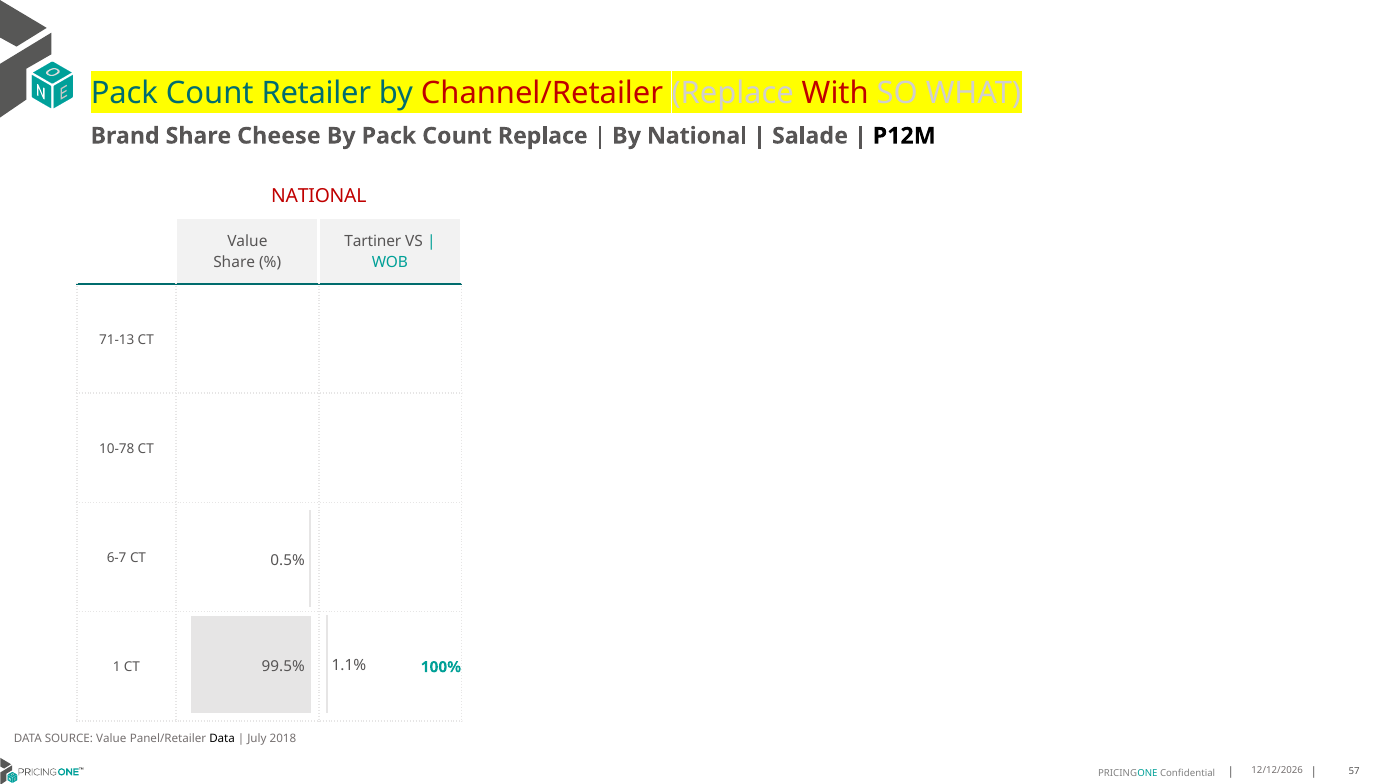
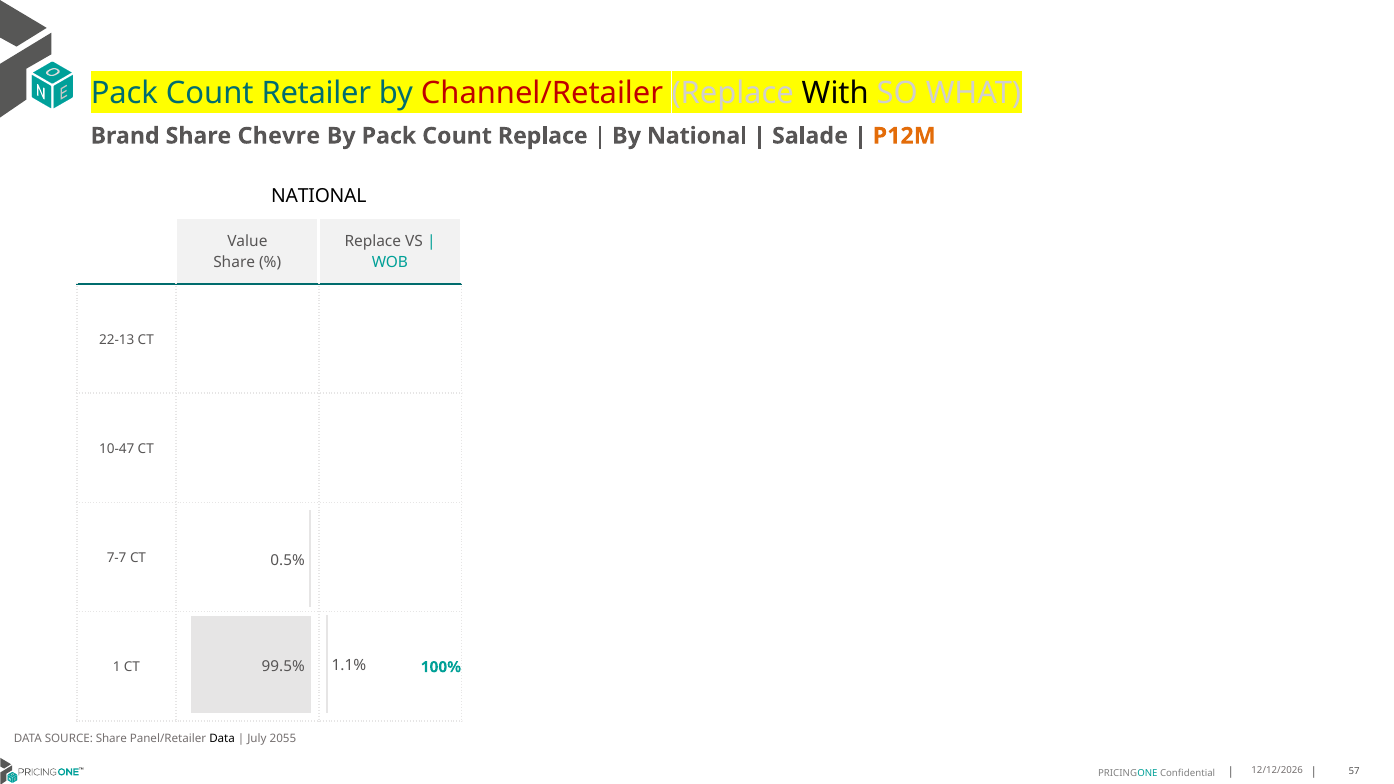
With colour: red -> black
Cheese: Cheese -> Chevre
P12M colour: black -> orange
NATIONAL at (319, 196) colour: red -> black
Tartiner at (373, 241): Tartiner -> Replace
71-13: 71-13 -> 22-13
10-78: 10-78 -> 10-47
6-7: 6-7 -> 7-7
SOURCE Value: Value -> Share
2018: 2018 -> 2055
